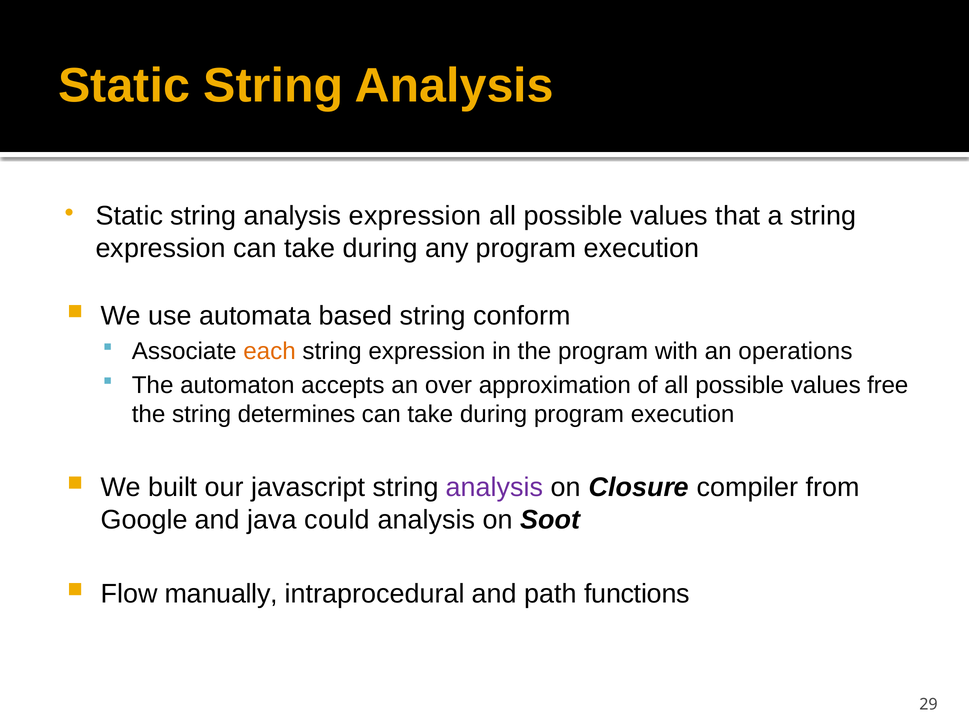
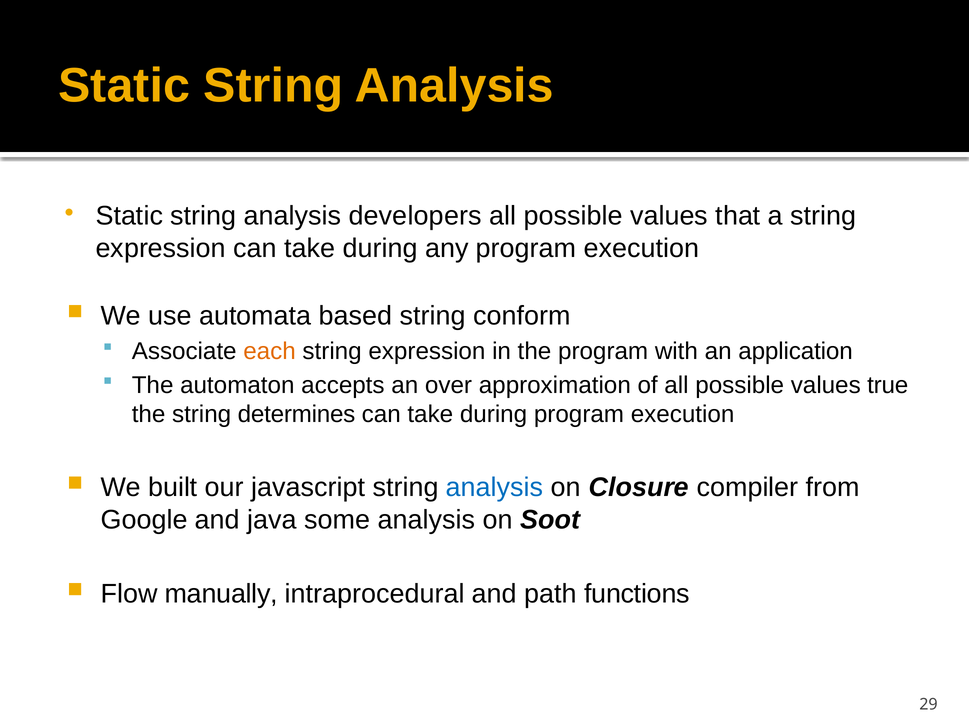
analysis expression: expression -> developers
operations: operations -> application
free: free -> true
analysis at (495, 487) colour: purple -> blue
could: could -> some
